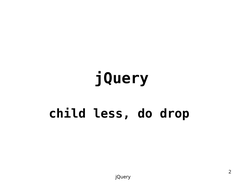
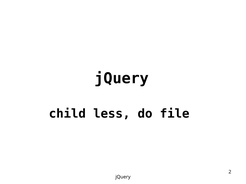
drop: drop -> file
